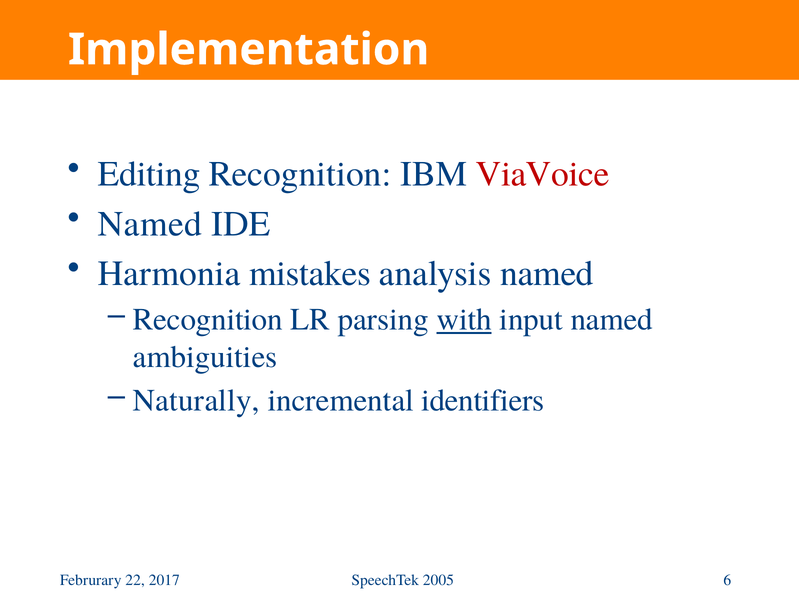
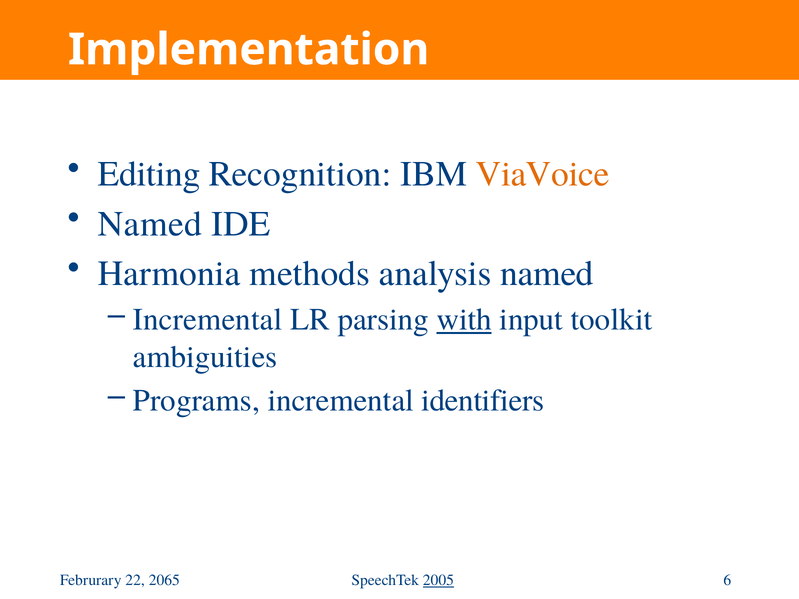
ViaVoice colour: red -> orange
mistakes: mistakes -> methods
Recognition at (208, 320): Recognition -> Incremental
input named: named -> toolkit
Naturally: Naturally -> Programs
2017: 2017 -> 2065
2005 underline: none -> present
